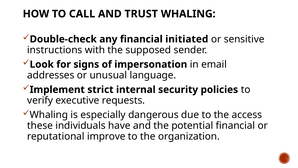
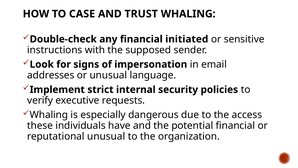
CALL: CALL -> CASE
reputational improve: improve -> unusual
